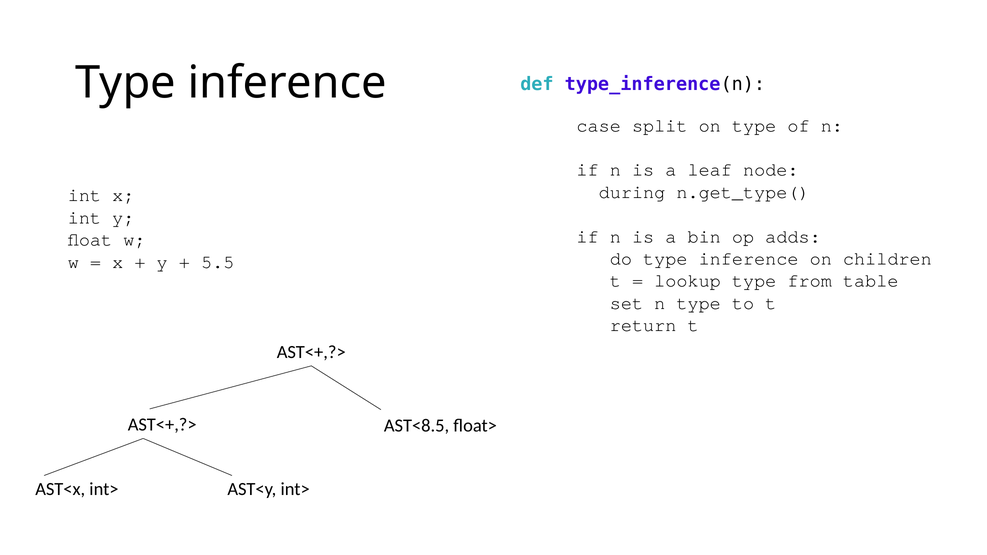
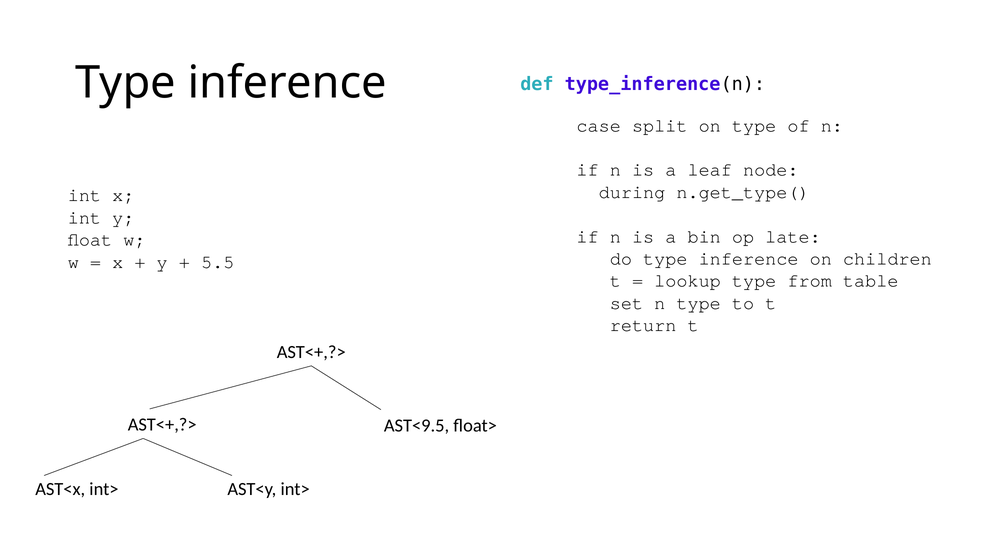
adds: adds -> late
AST<8.5: AST<8.5 -> AST<9.5
